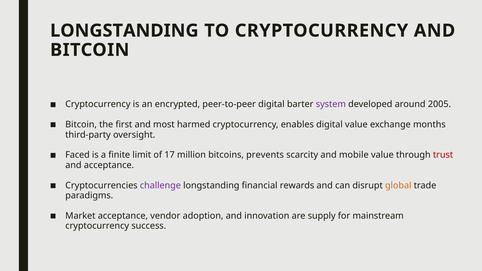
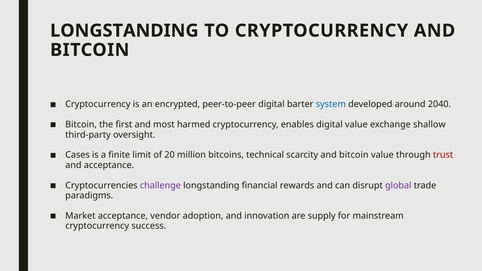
system colour: purple -> blue
2005: 2005 -> 2040
months: months -> shallow
Faced: Faced -> Cases
17: 17 -> 20
prevents: prevents -> technical
scarcity and mobile: mobile -> bitcoin
global colour: orange -> purple
